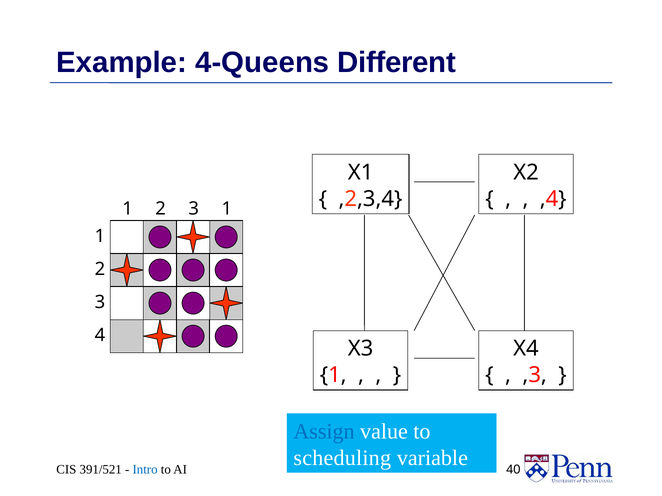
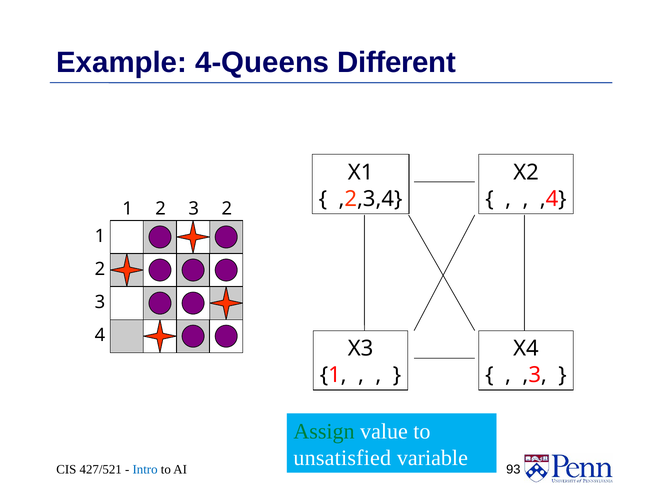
2 1: 1 -> 2
Assign colour: blue -> green
scheduling: scheduling -> unsatisfied
391/521: 391/521 -> 427/521
40: 40 -> 93
